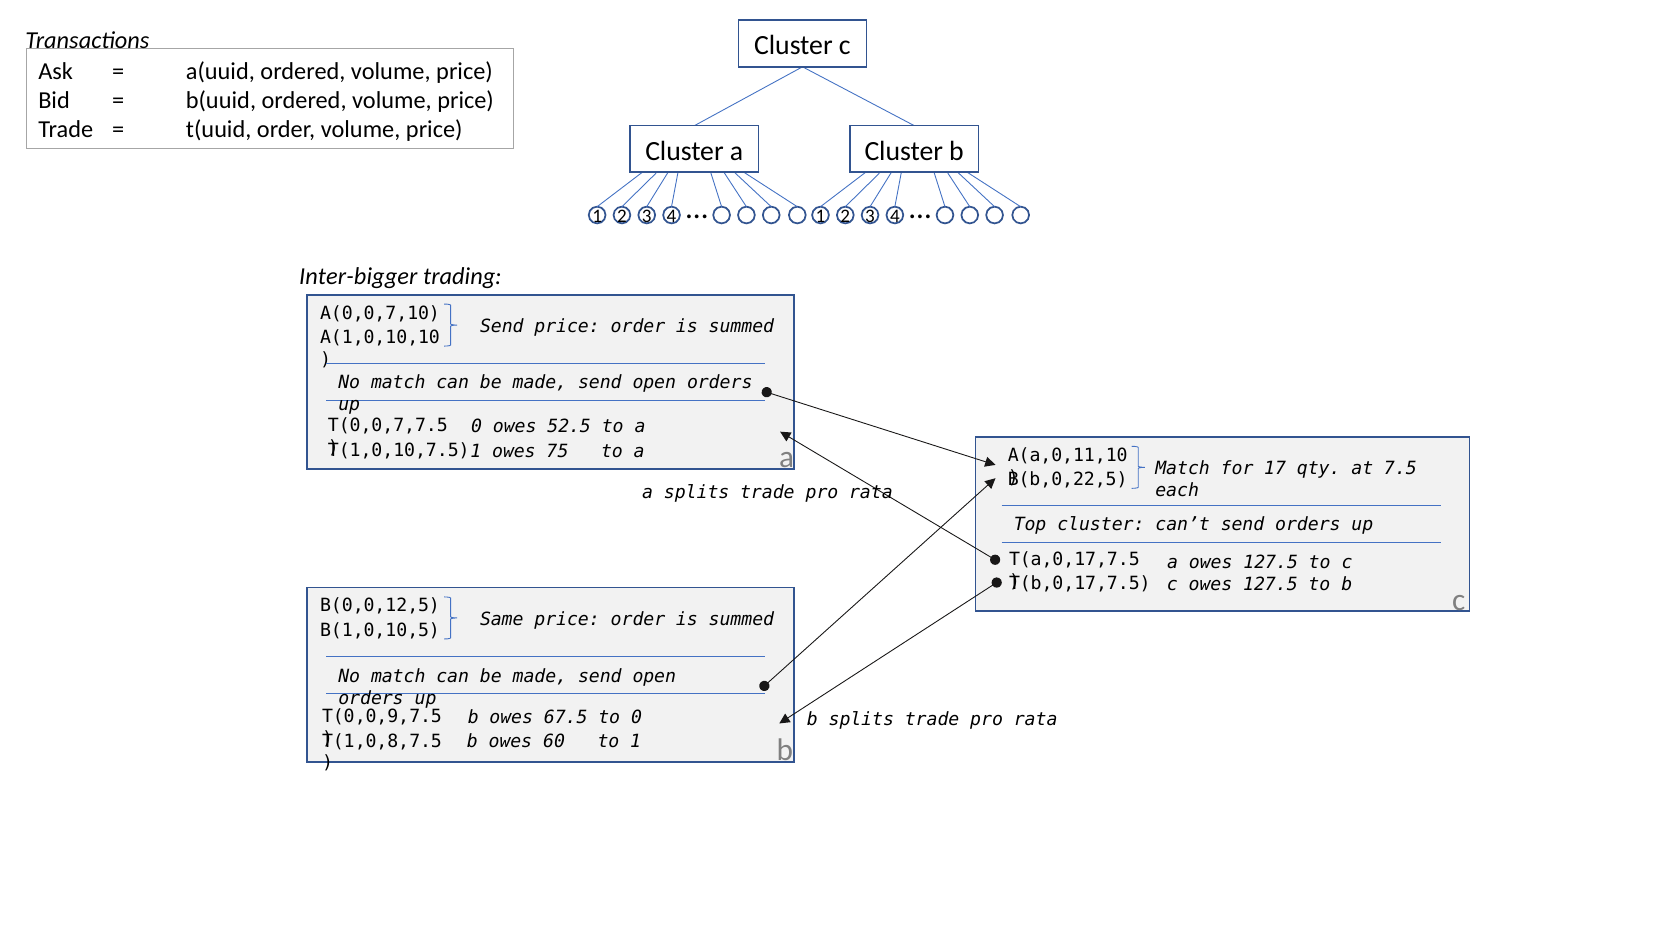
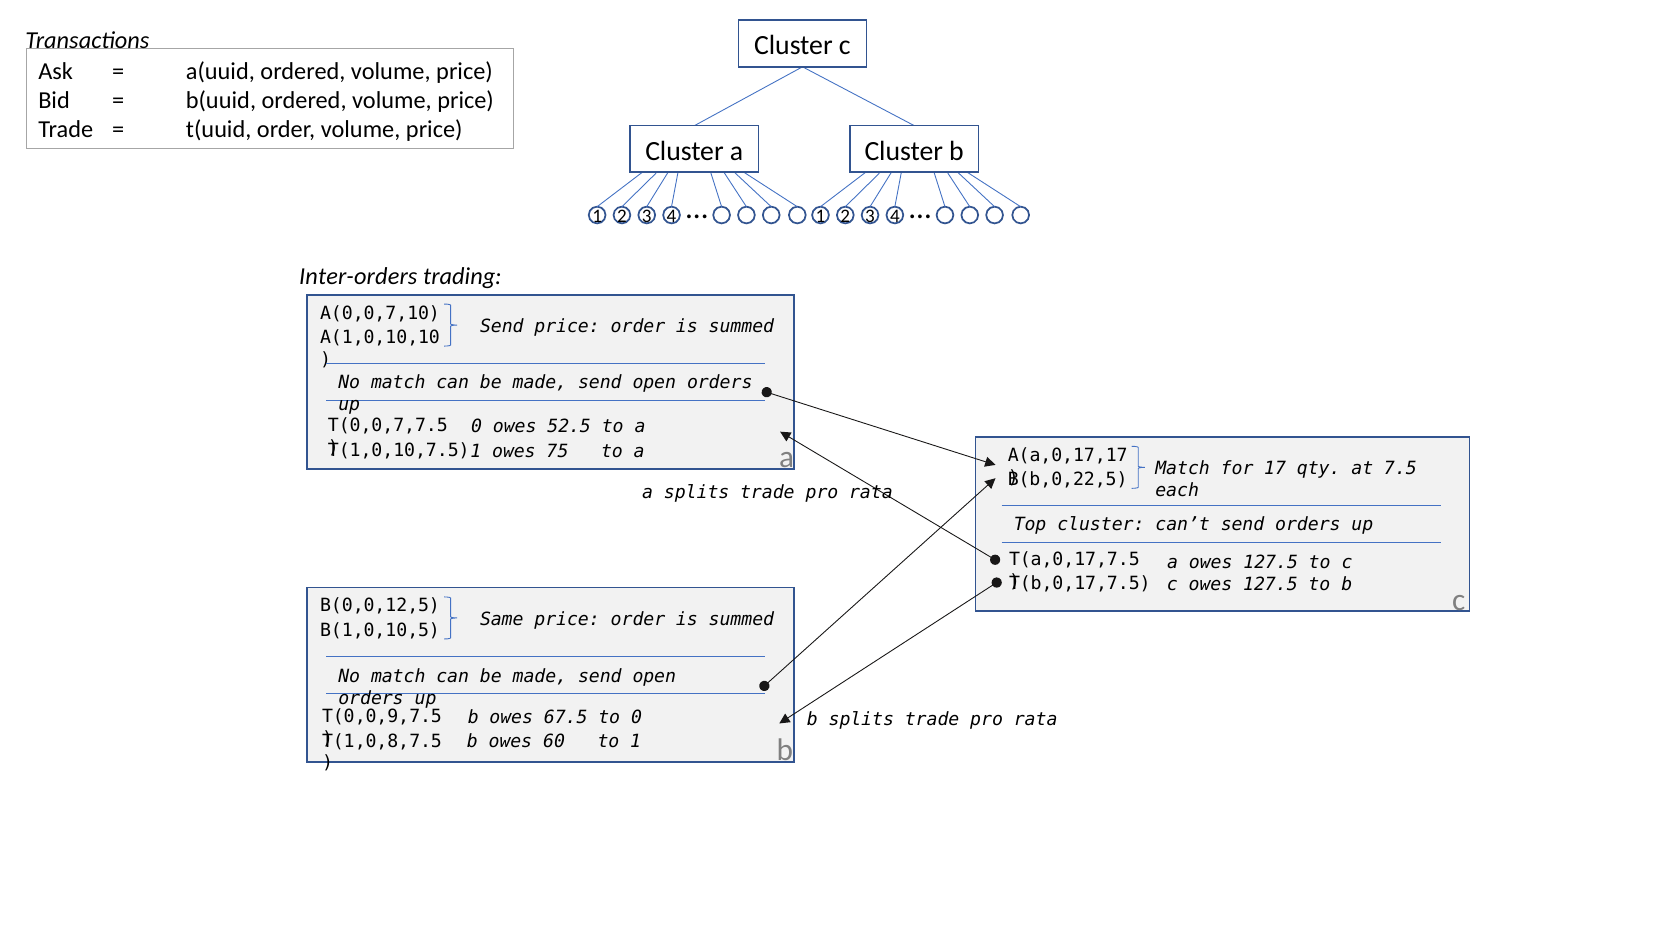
Inter-bigger: Inter-bigger -> Inter-orders
A(a,0,11,10: A(a,0,11,10 -> A(a,0,17,17
